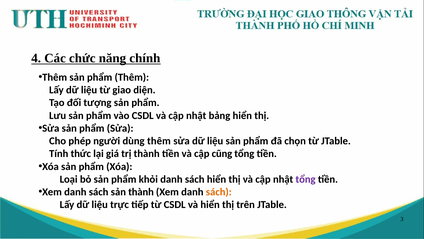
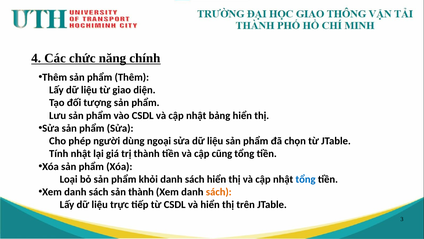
dùng thêm: thêm -> ngoại
Tính thức: thức -> nhật
tổng at (306, 179) colour: purple -> blue
